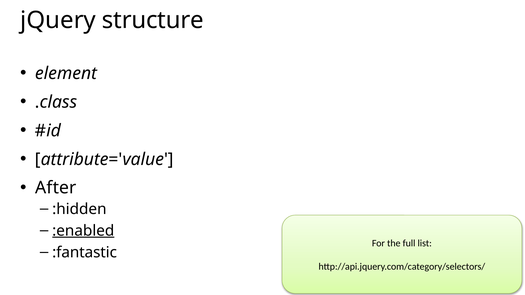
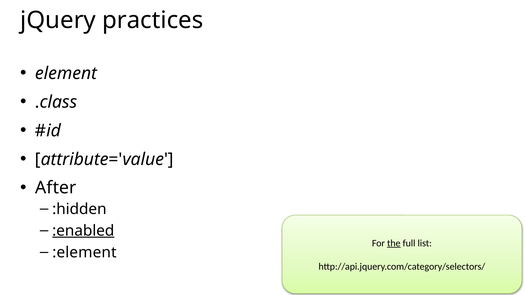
structure: structure -> practices
the underline: none -> present
:fantastic: :fantastic -> :element
